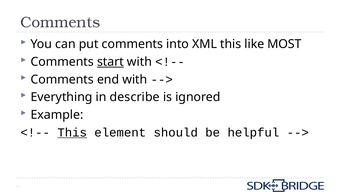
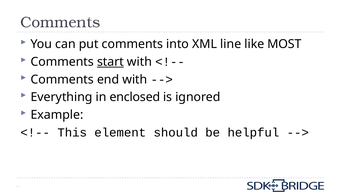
XML this: this -> line
describe: describe -> enclosed
This at (72, 132) underline: present -> none
